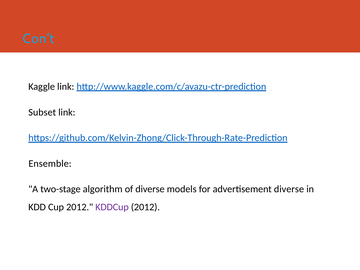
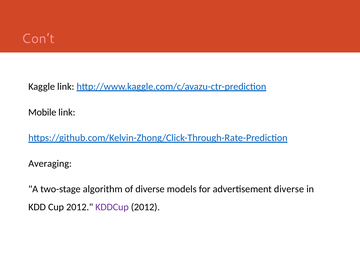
Con’t colour: light blue -> pink
Subset: Subset -> Mobile
Ensemble: Ensemble -> Averaging
